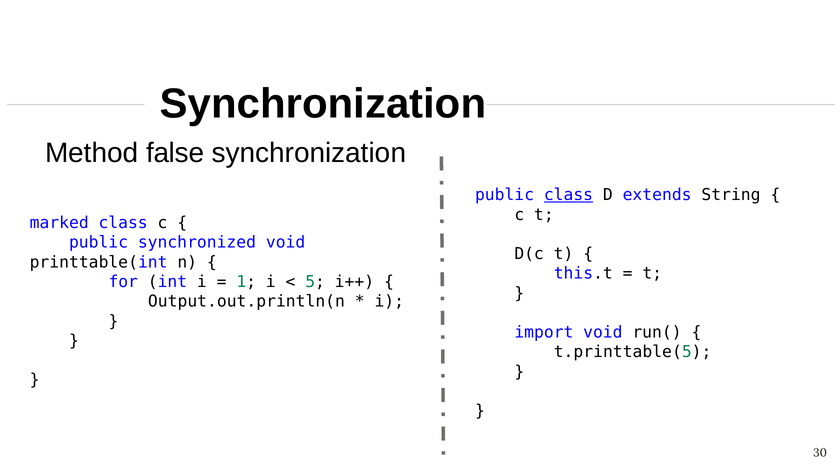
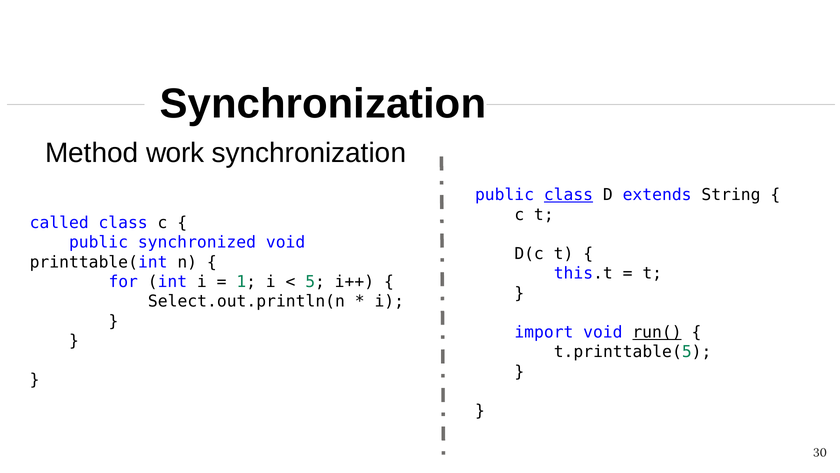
false: false -> work
marked: marked -> called
Output.out.println(n: Output.out.println(n -> Select.out.println(n
run( underline: none -> present
